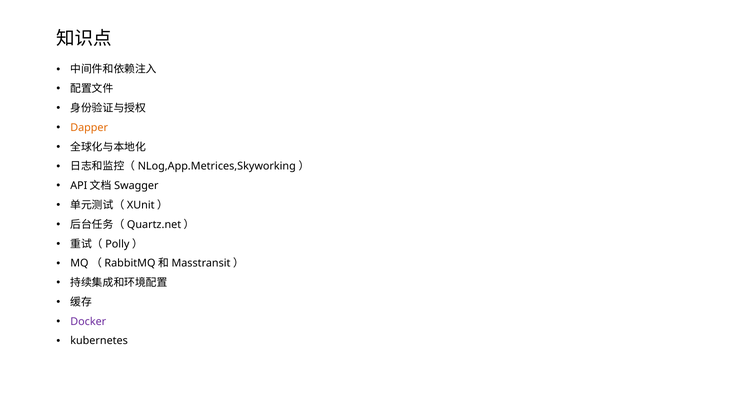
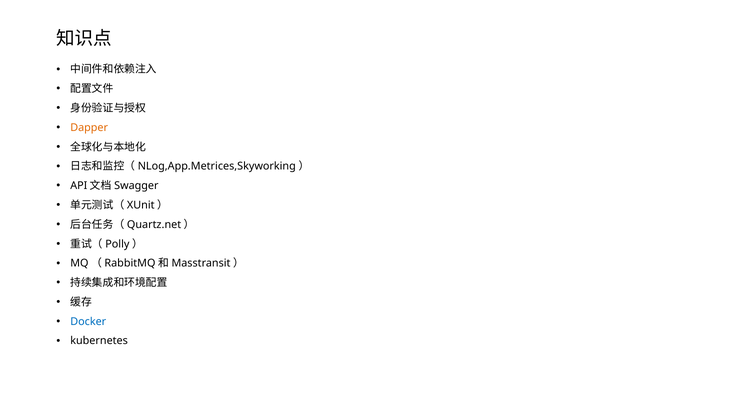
Docker colour: purple -> blue
